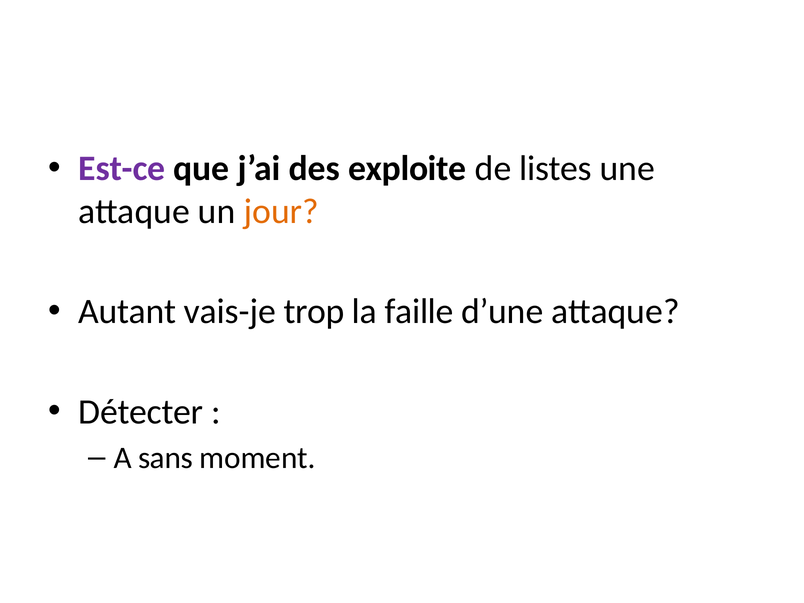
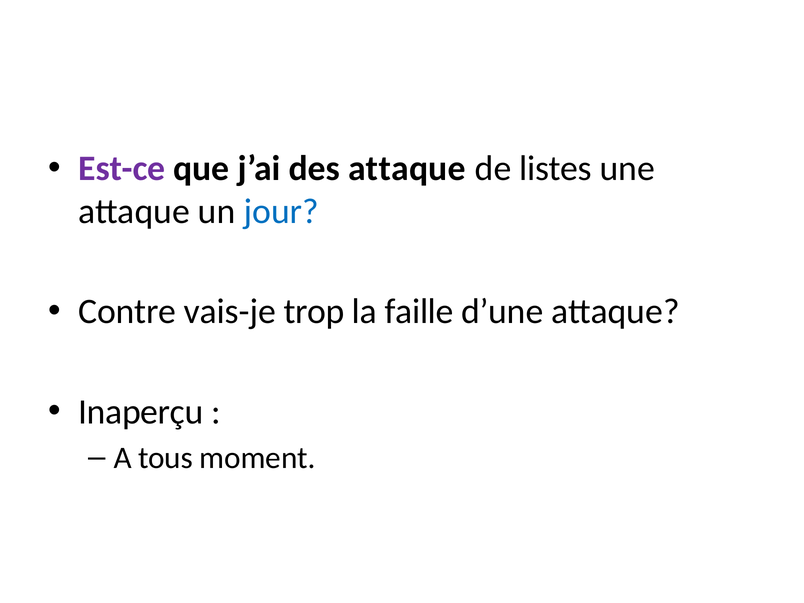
des exploite: exploite -> attaque
jour colour: orange -> blue
Autant: Autant -> Contre
Détecter: Détecter -> Inaperçu
sans: sans -> tous
